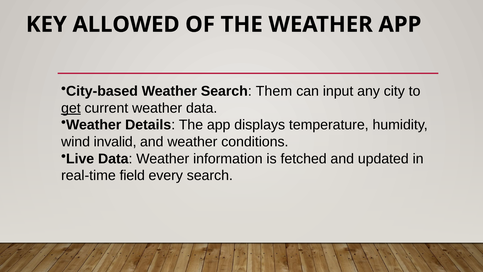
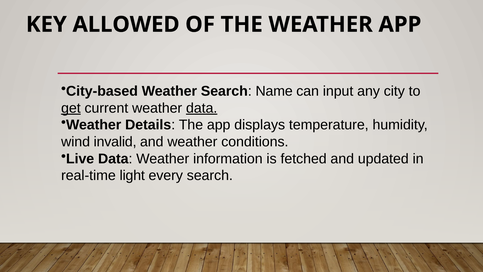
Them: Them -> Name
data at (202, 108) underline: none -> present
field: field -> light
